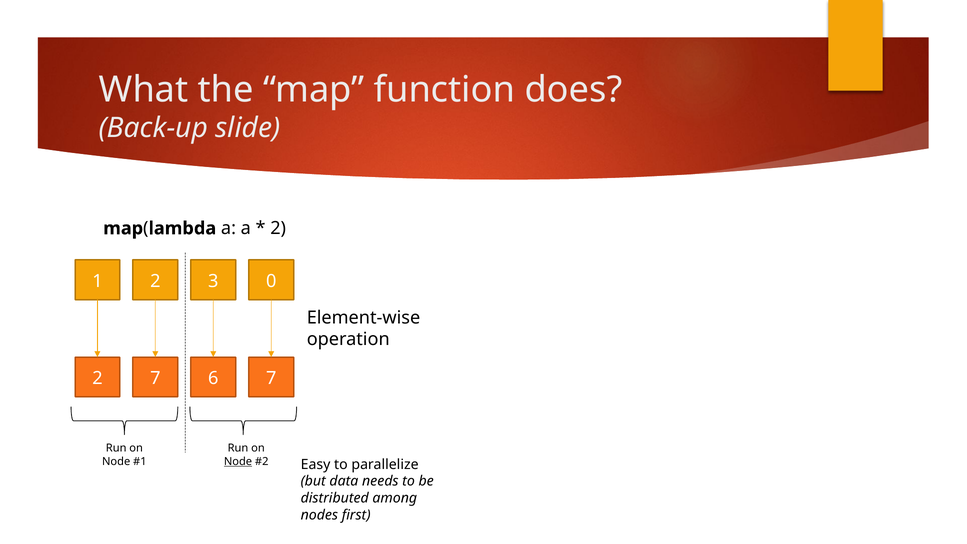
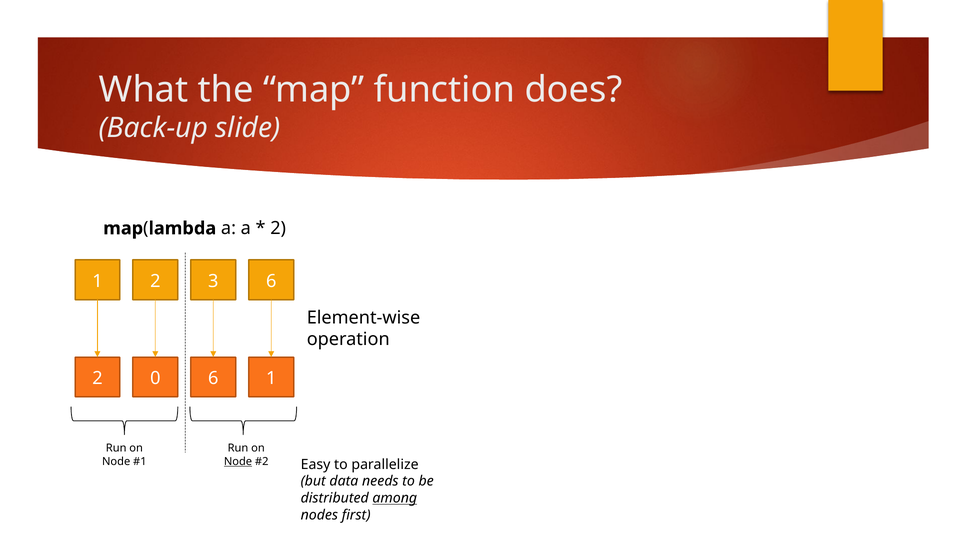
3 0: 0 -> 6
2 7: 7 -> 0
6 7: 7 -> 1
among underline: none -> present
